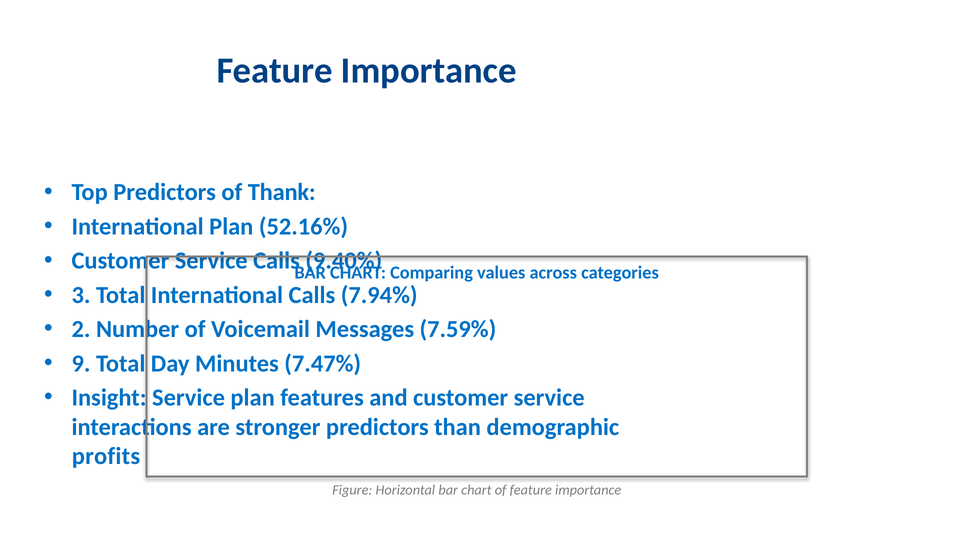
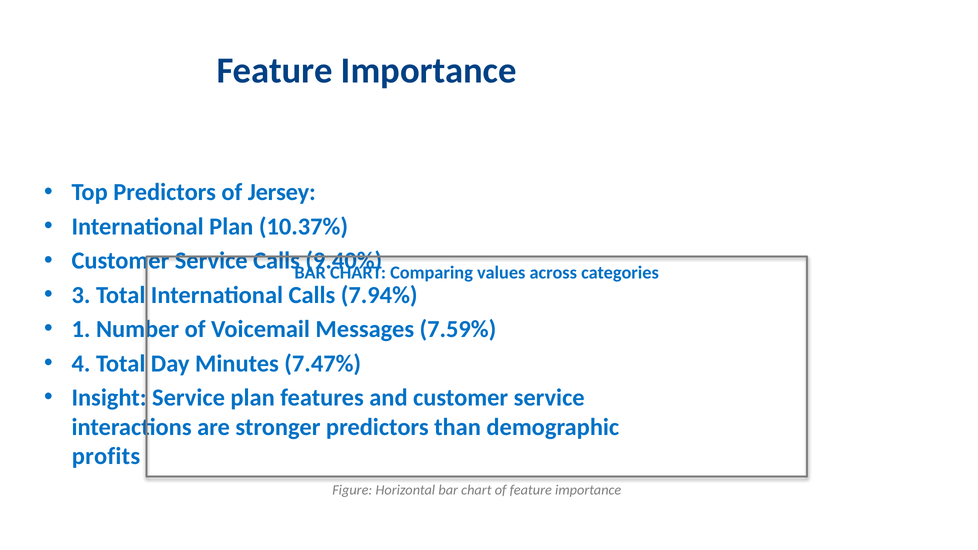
Thank: Thank -> Jersey
52.16%: 52.16% -> 10.37%
2: 2 -> 1
9: 9 -> 4
